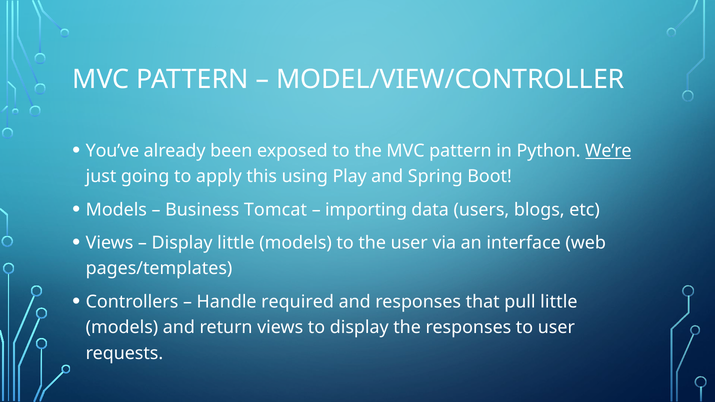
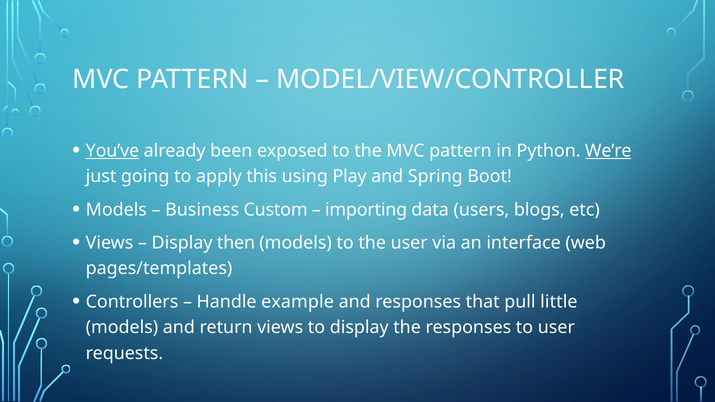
You’ve underline: none -> present
Tomcat: Tomcat -> Custom
Display little: little -> then
required: required -> example
